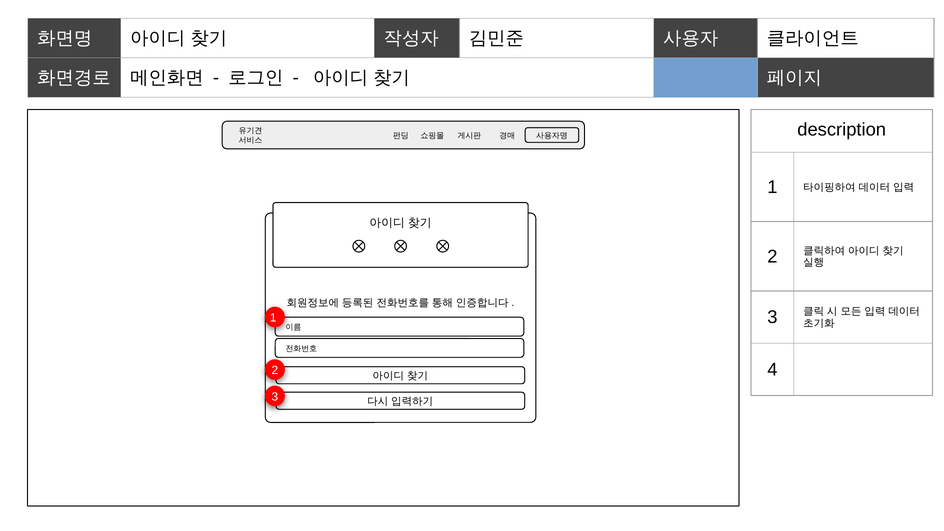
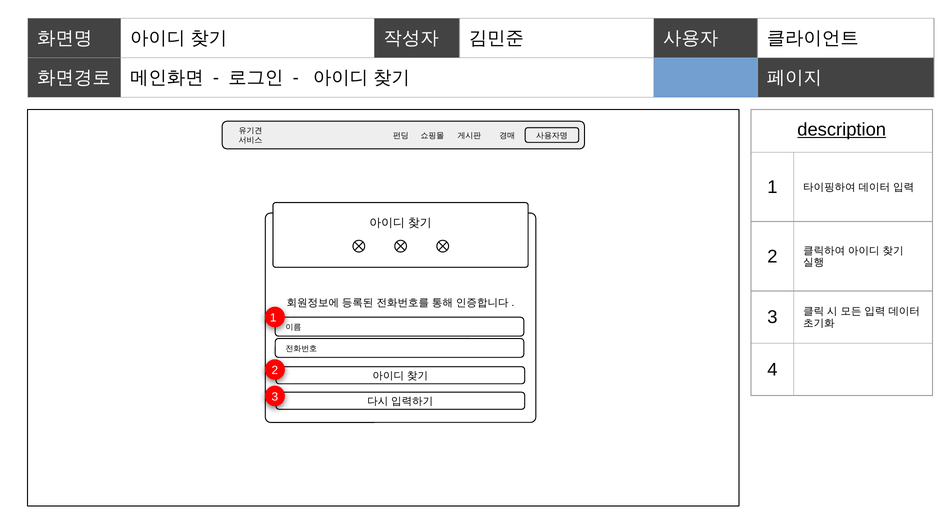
description underline: none -> present
